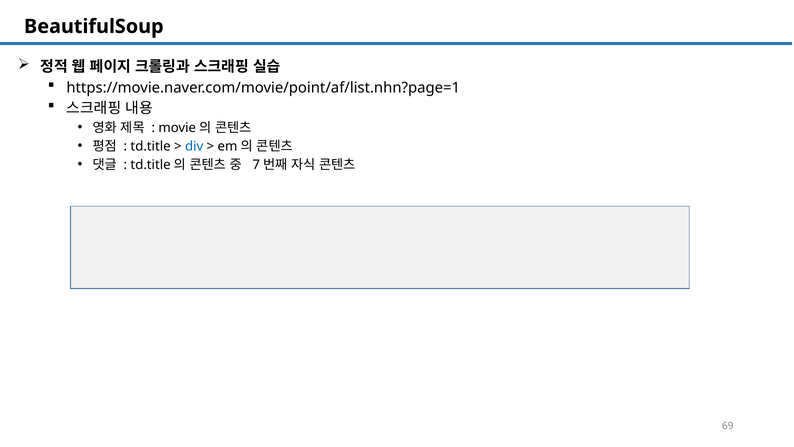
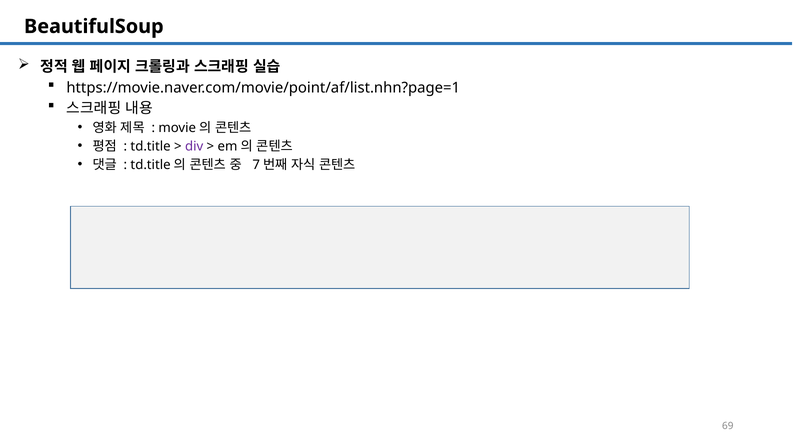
div colour: blue -> purple
